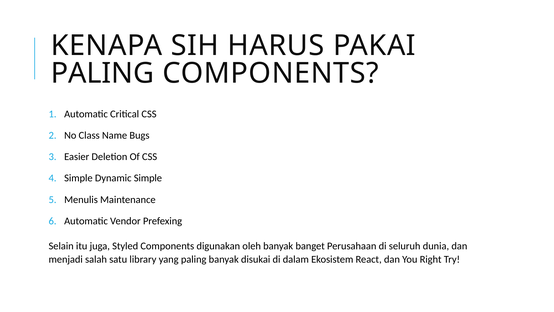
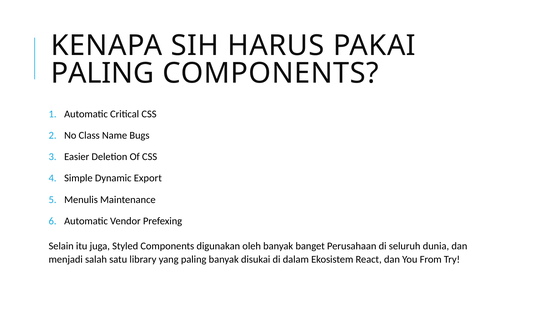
Dynamic Simple: Simple -> Export
Right: Right -> From
